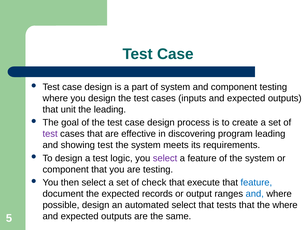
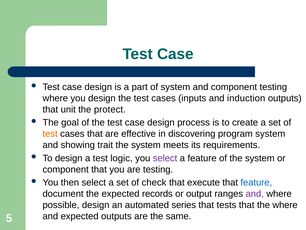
inputs and expected: expected -> induction
the leading: leading -> protect
test at (50, 134) colour: purple -> orange
program leading: leading -> system
showing test: test -> trait
and at (255, 193) colour: blue -> purple
automated select: select -> series
